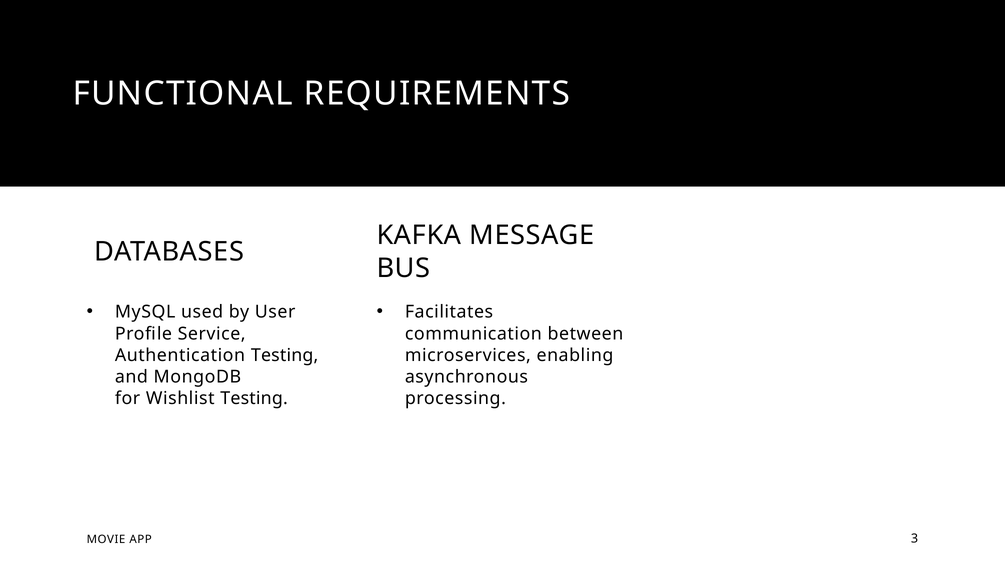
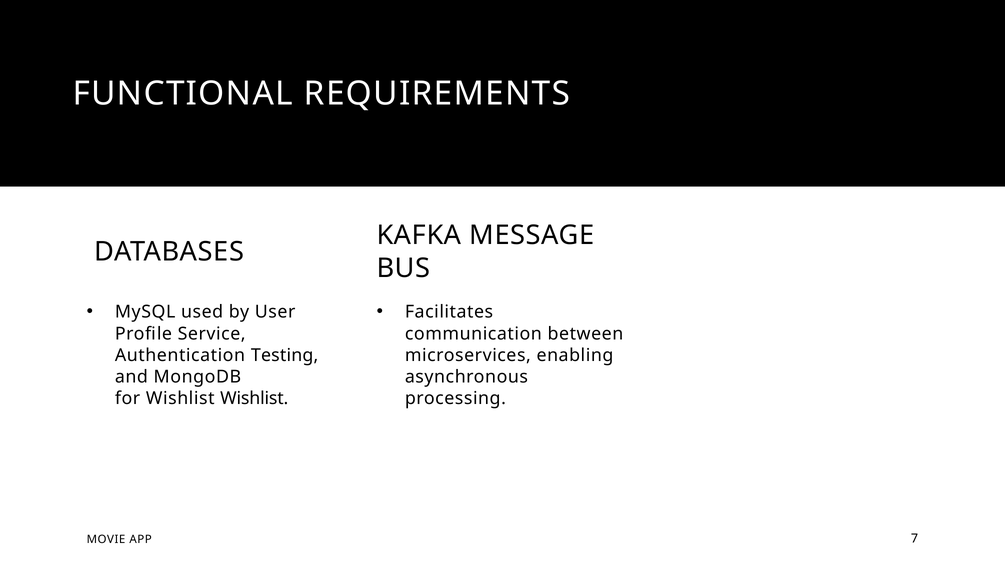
Wishlist Testing: Testing -> Wishlist
3: 3 -> 7
